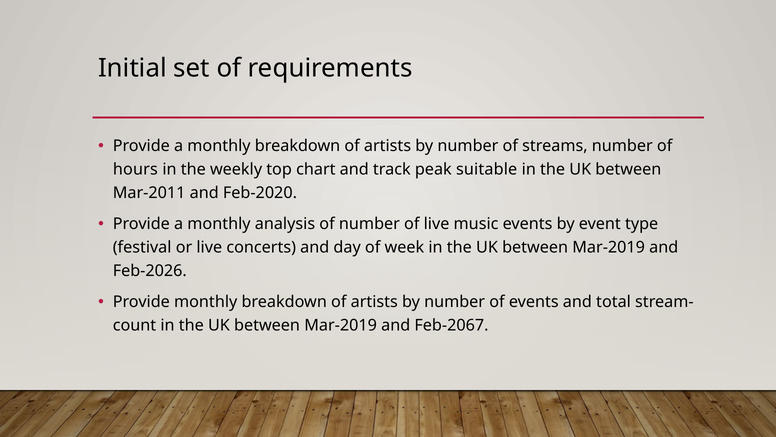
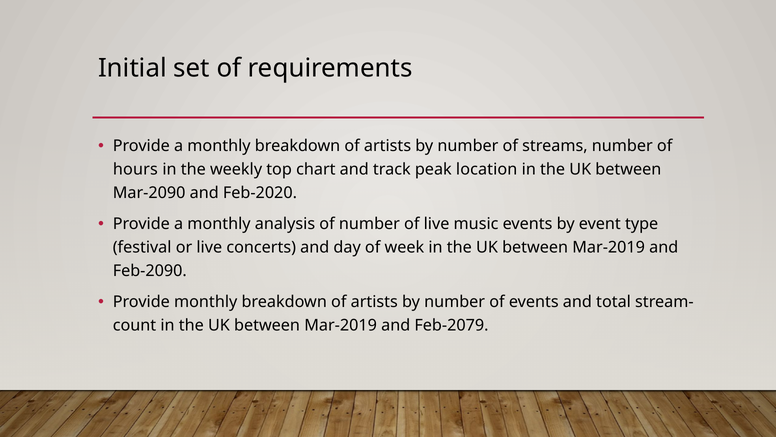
suitable: suitable -> location
Mar-2011: Mar-2011 -> Mar-2090
Feb-2026: Feb-2026 -> Feb-2090
Feb-2067: Feb-2067 -> Feb-2079
